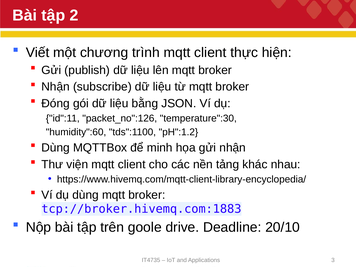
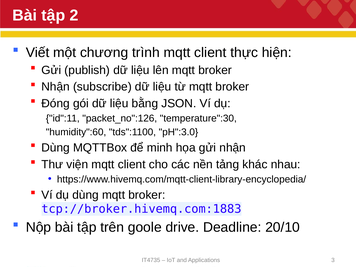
pH":1.2: pH":1.2 -> pH":3.0
